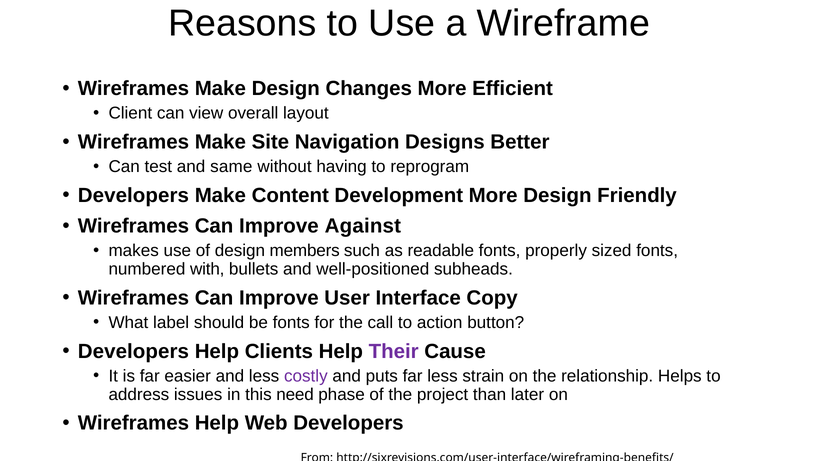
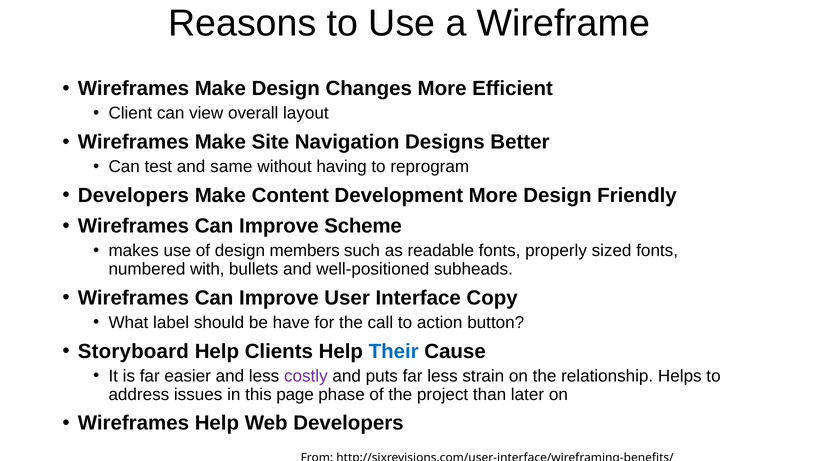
Against: Against -> Scheme
be fonts: fonts -> have
Developers at (133, 351): Developers -> Storyboard
Their colour: purple -> blue
need: need -> page
